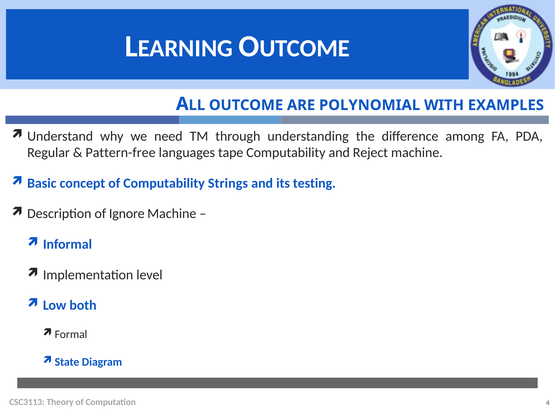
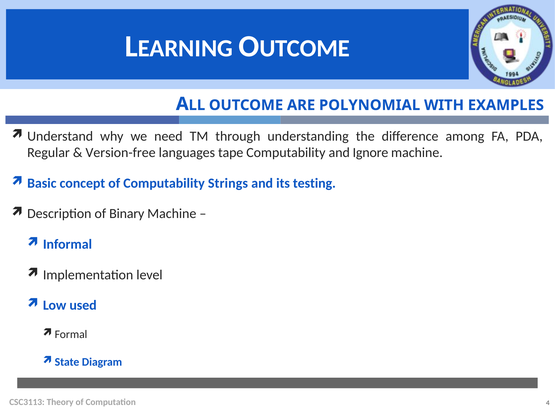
Pattern-free: Pattern-free -> Version-free
Reject: Reject -> Ignore
Ignore: Ignore -> Binary
both: both -> used
